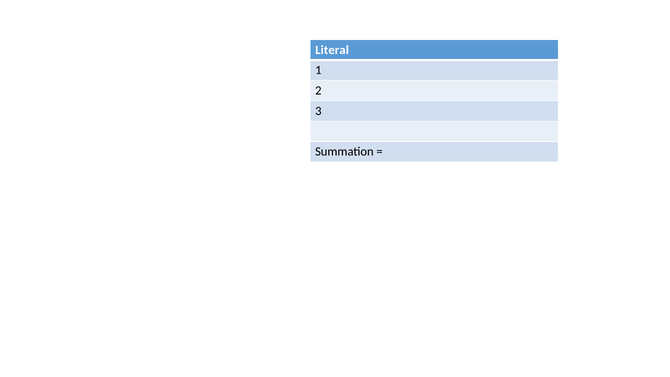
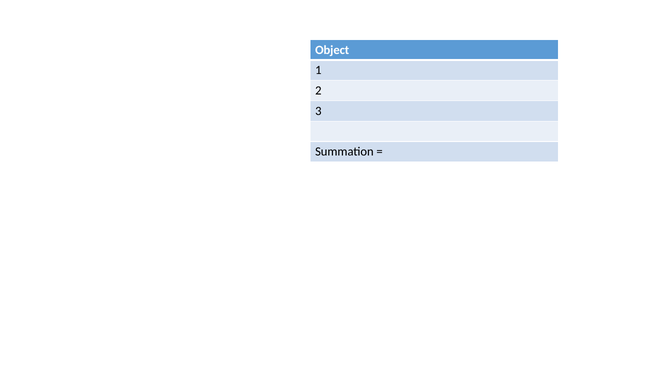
Literal: Literal -> Object
